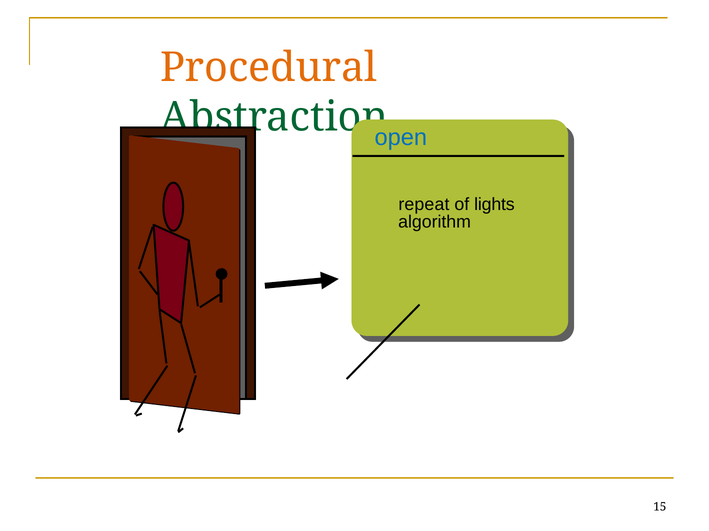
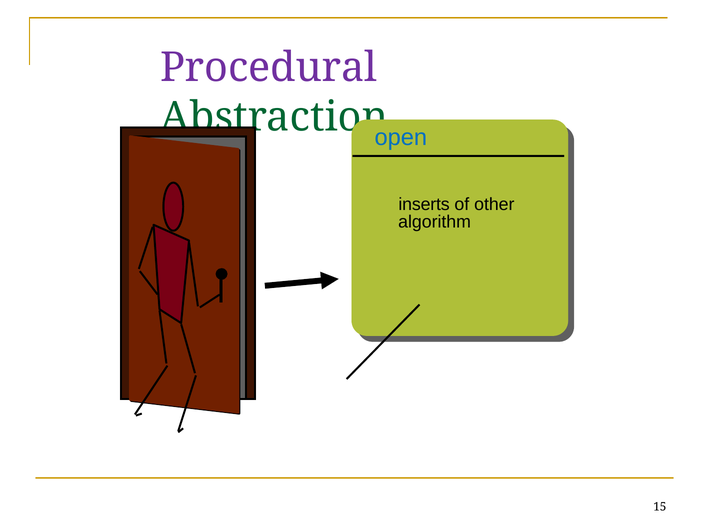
Procedural colour: orange -> purple
repeat: repeat -> inserts
lights: lights -> other
